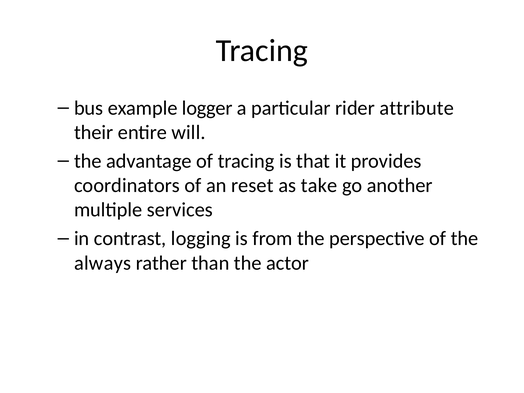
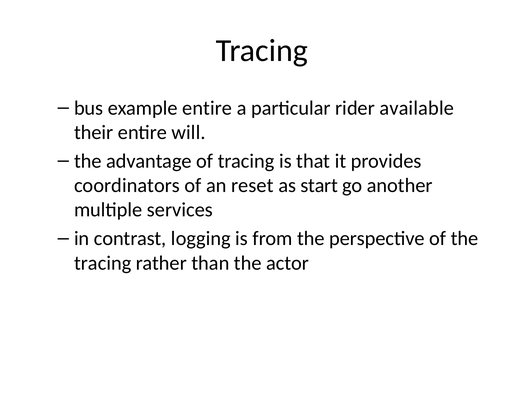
example logger: logger -> entire
attribute: attribute -> available
take: take -> start
always at (103, 263): always -> tracing
